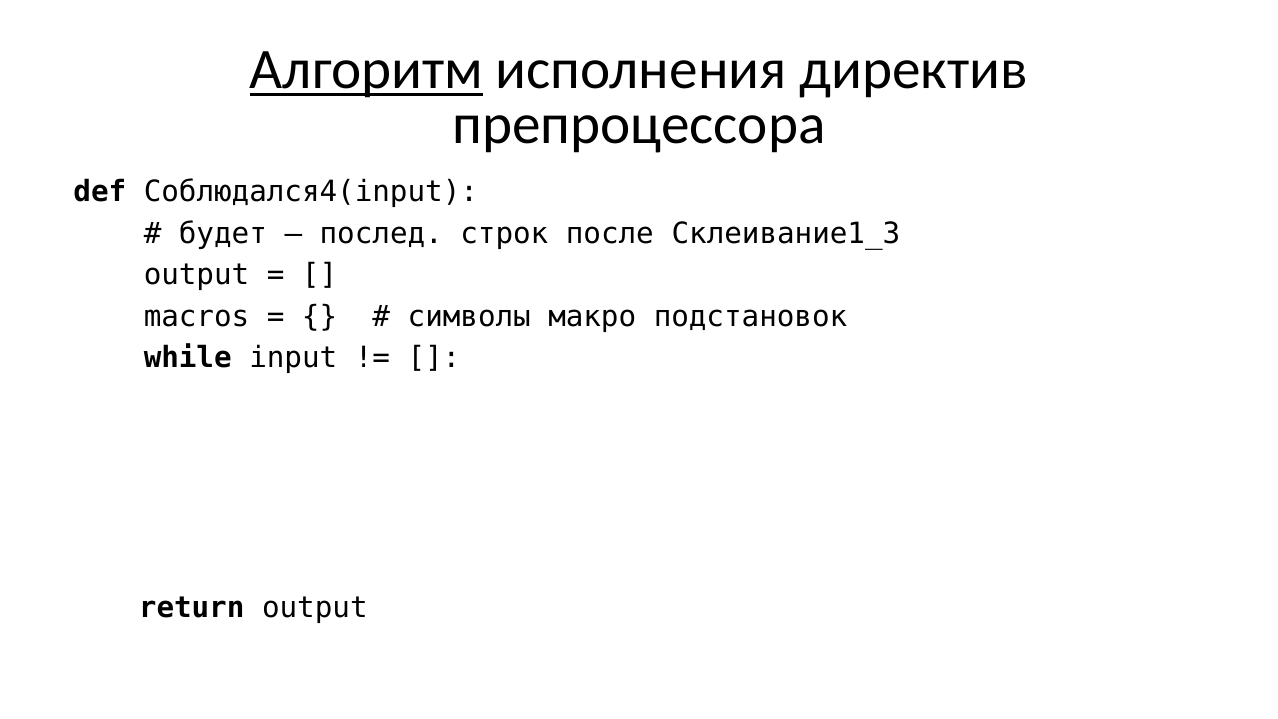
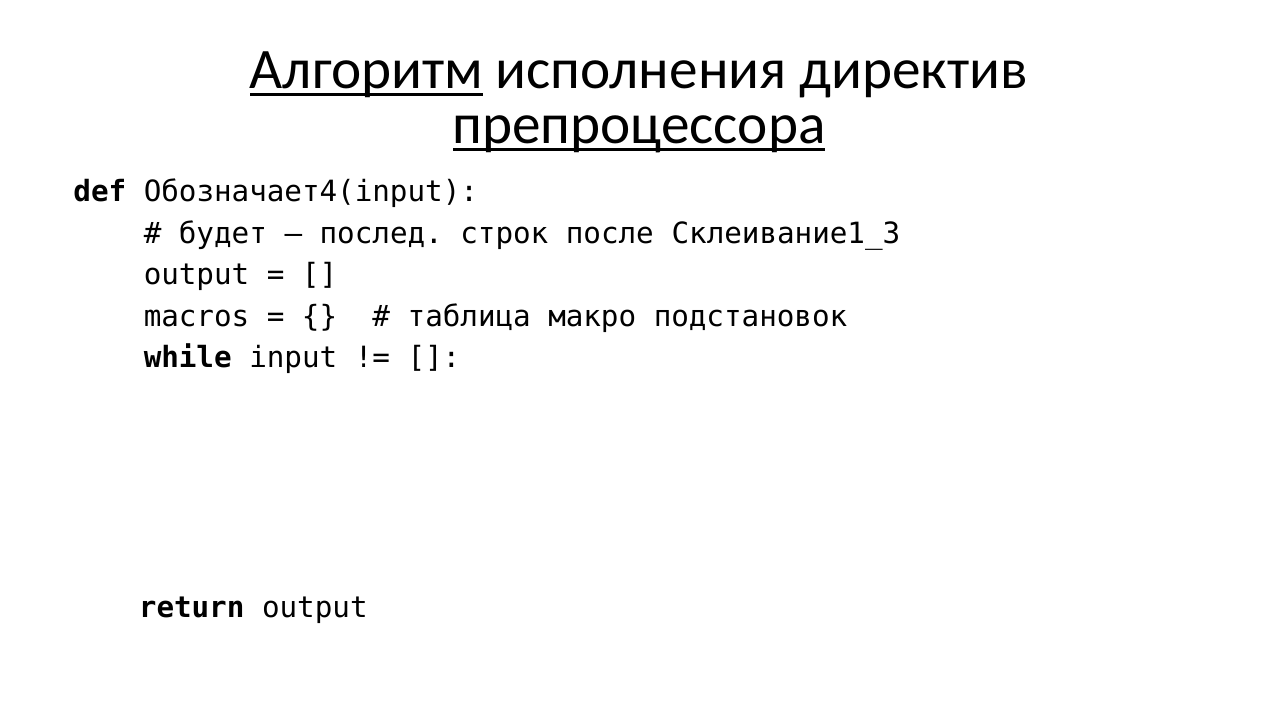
препроцессора underline: none -> present
Соблюдался4(input: Соблюдался4(input -> Обозначает4(input
символы: символы -> таблица
